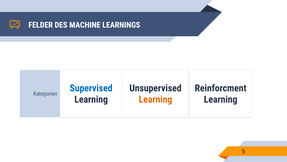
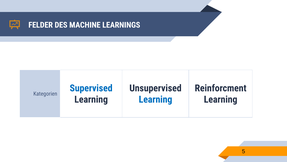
Learning at (155, 99) colour: orange -> blue
